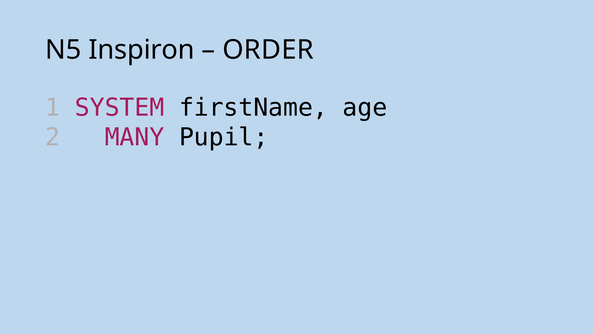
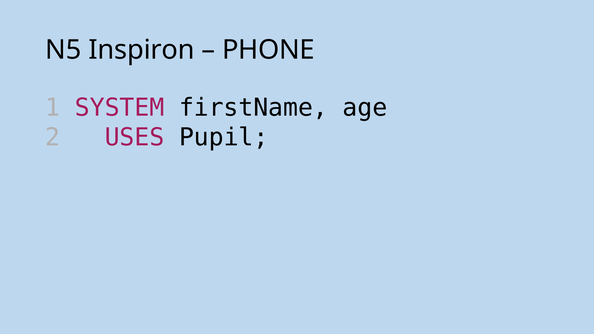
ORDER: ORDER -> PHONE
MANY: MANY -> USES
